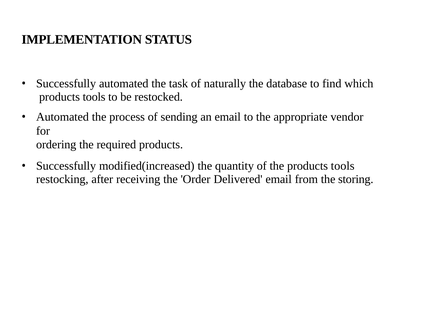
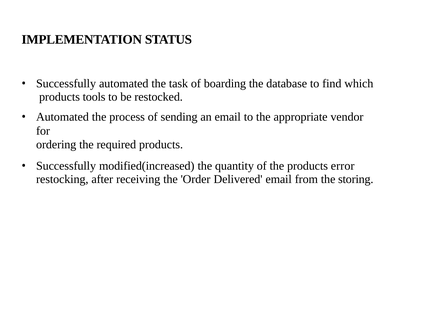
naturally: naturally -> boarding
the products tools: tools -> error
